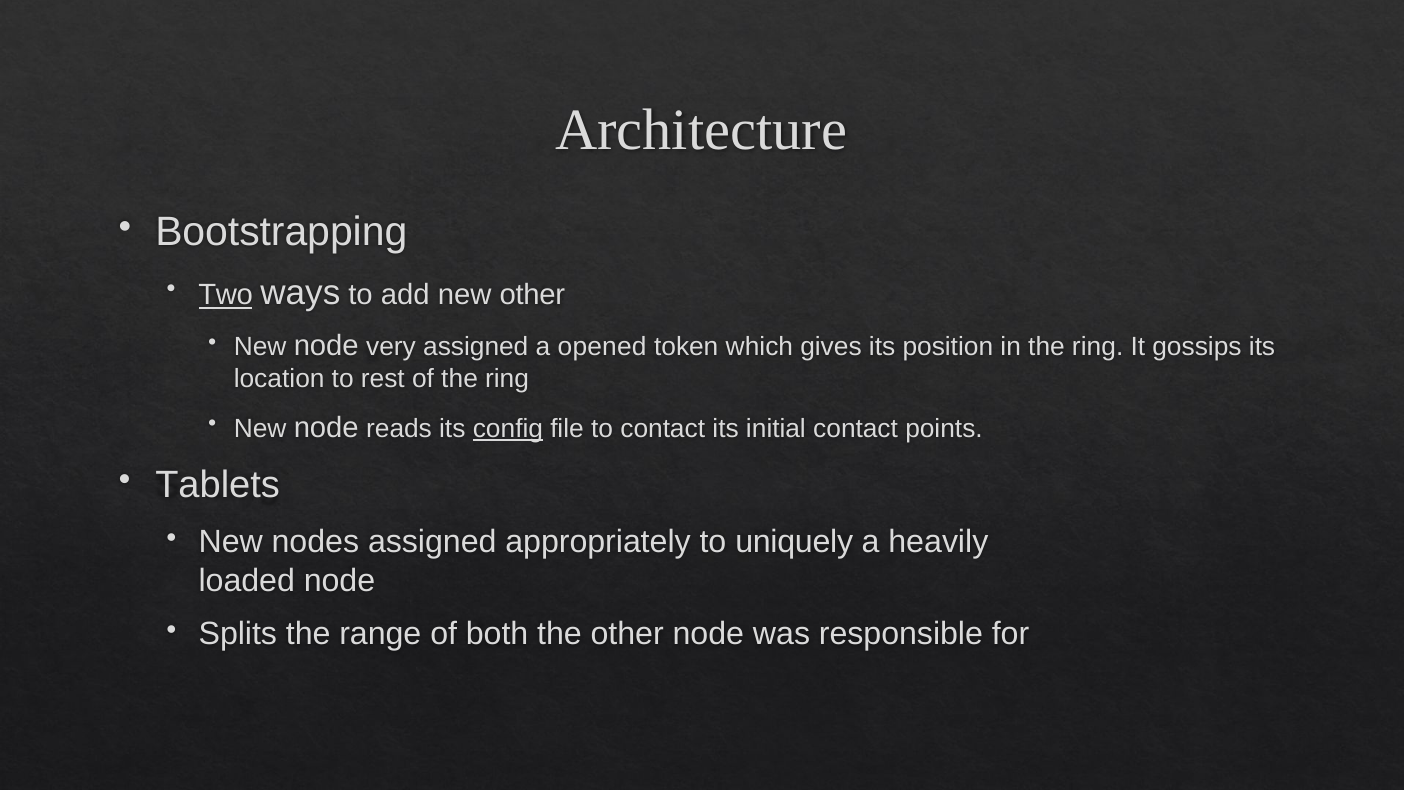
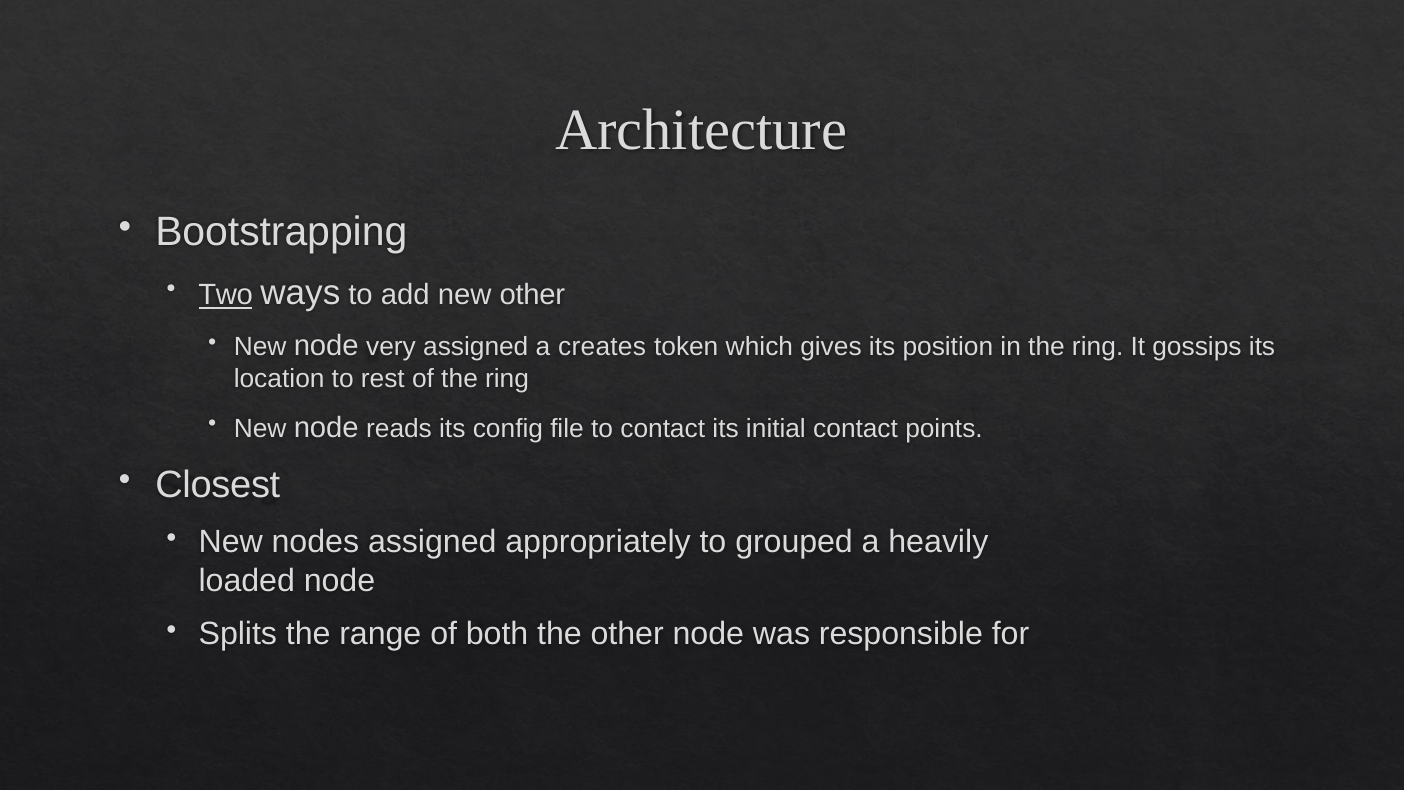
opened: opened -> creates
config underline: present -> none
Tablets: Tablets -> Closest
uniquely: uniquely -> grouped
